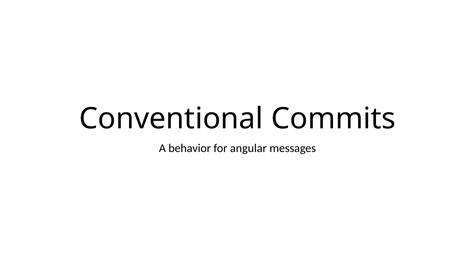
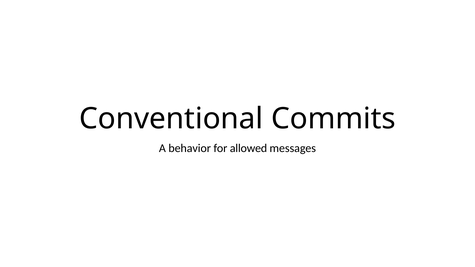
angular: angular -> allowed
